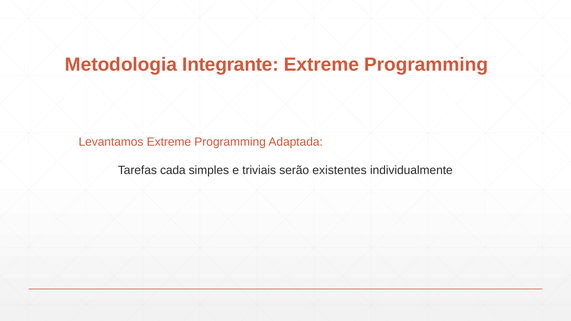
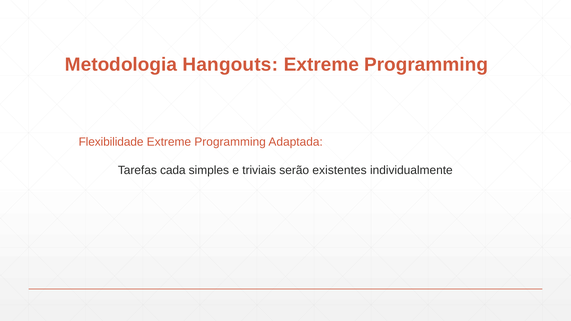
Integrante: Integrante -> Hangouts
Levantamos: Levantamos -> Flexibilidade
